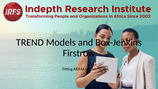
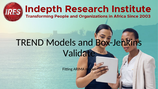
Firstrow: Firstrow -> Validate
